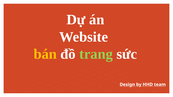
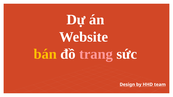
trang colour: light green -> pink
